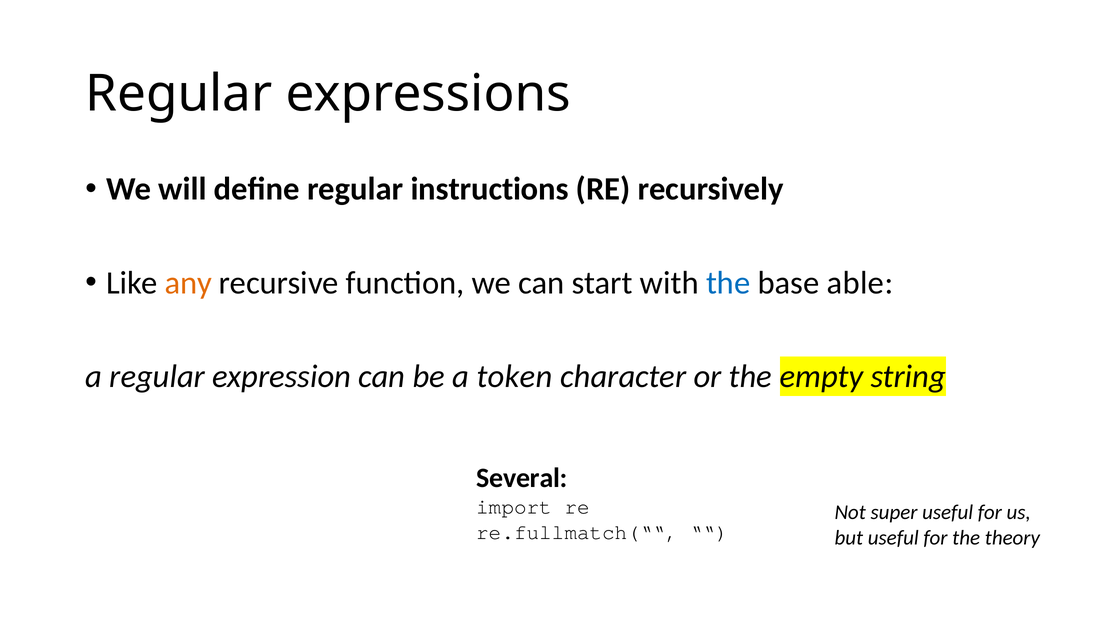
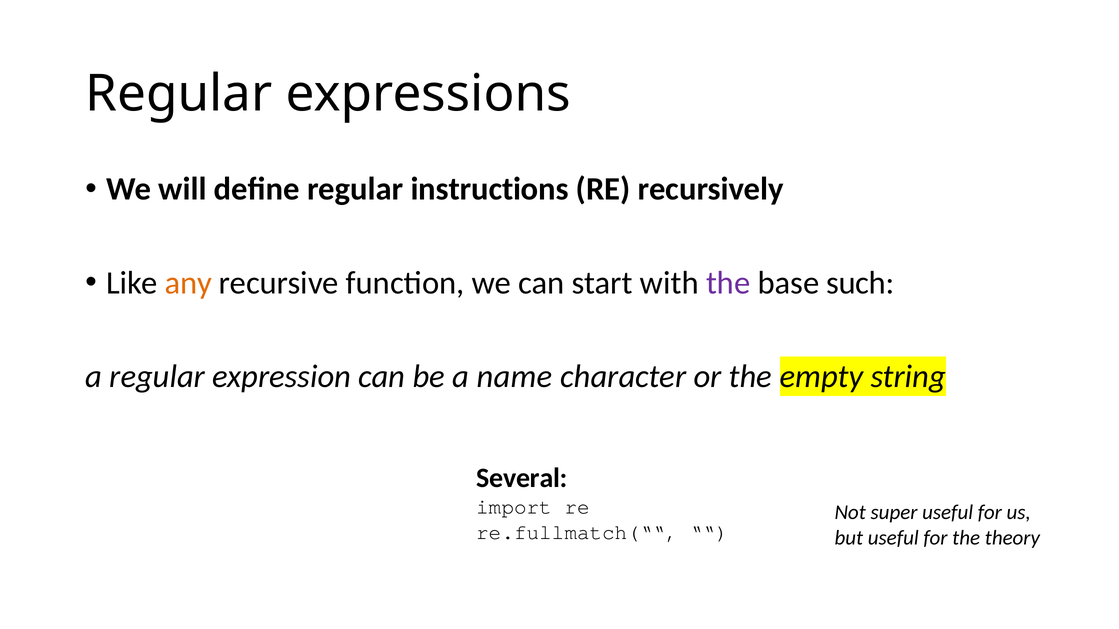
the at (728, 283) colour: blue -> purple
able: able -> such
token: token -> name
